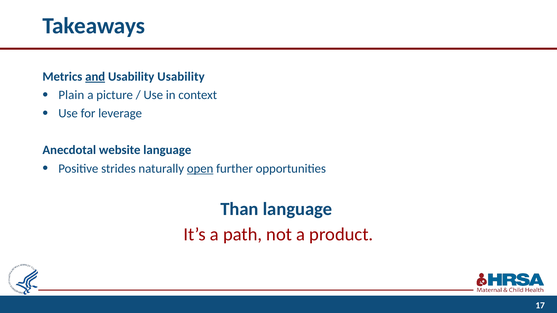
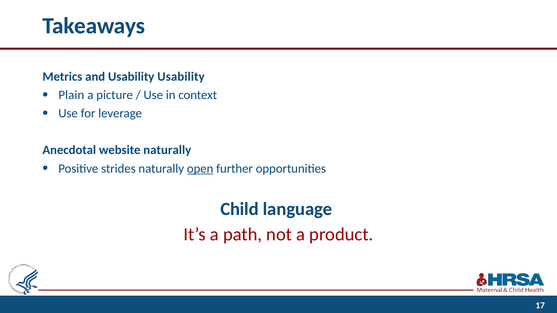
and underline: present -> none
website language: language -> naturally
Than: Than -> Child
